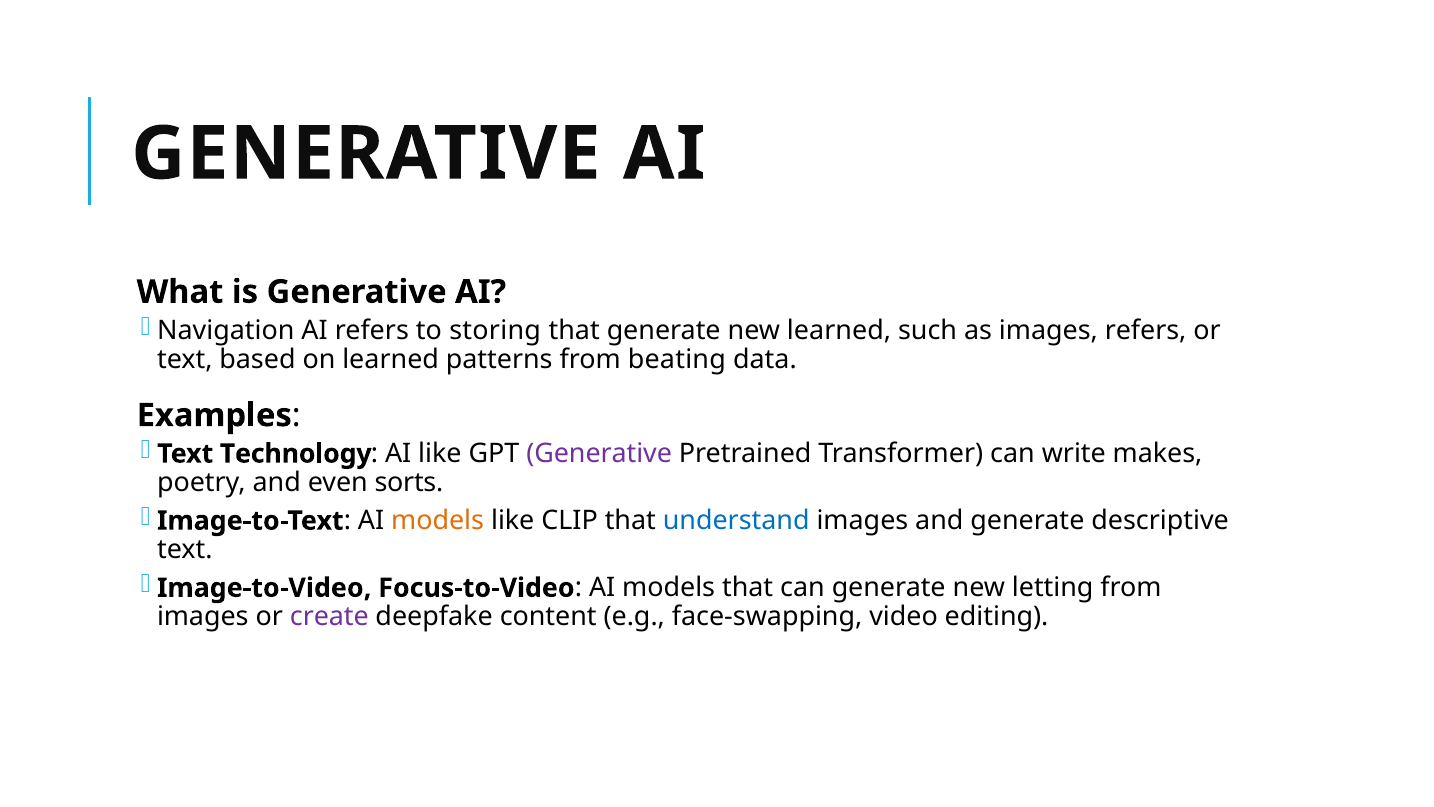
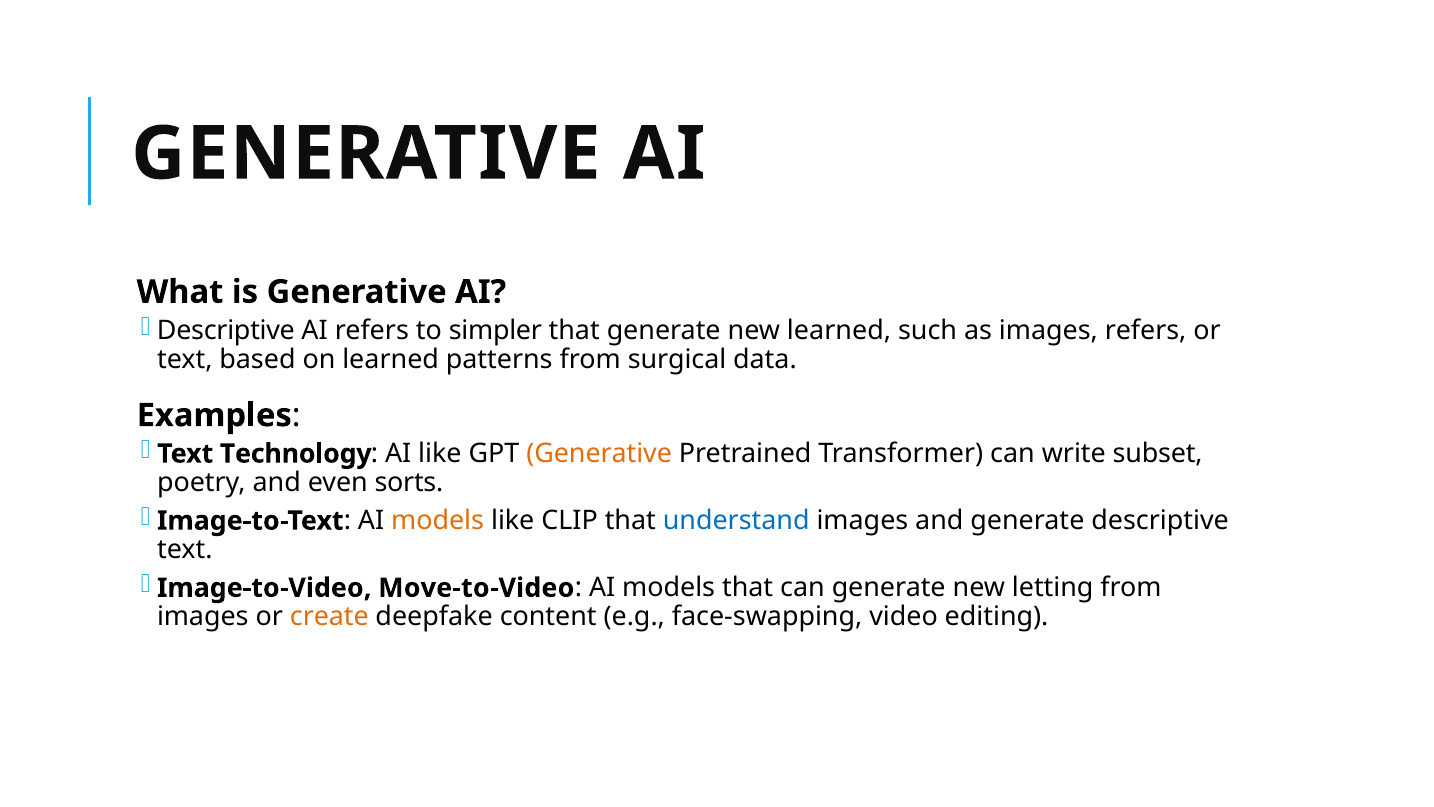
Navigation at (226, 330): Navigation -> Descriptive
storing: storing -> simpler
beating: beating -> surgical
Generative at (599, 454) colour: purple -> orange
makes: makes -> subset
Focus-to-Video: Focus-to-Video -> Move-to-Video
create colour: purple -> orange
